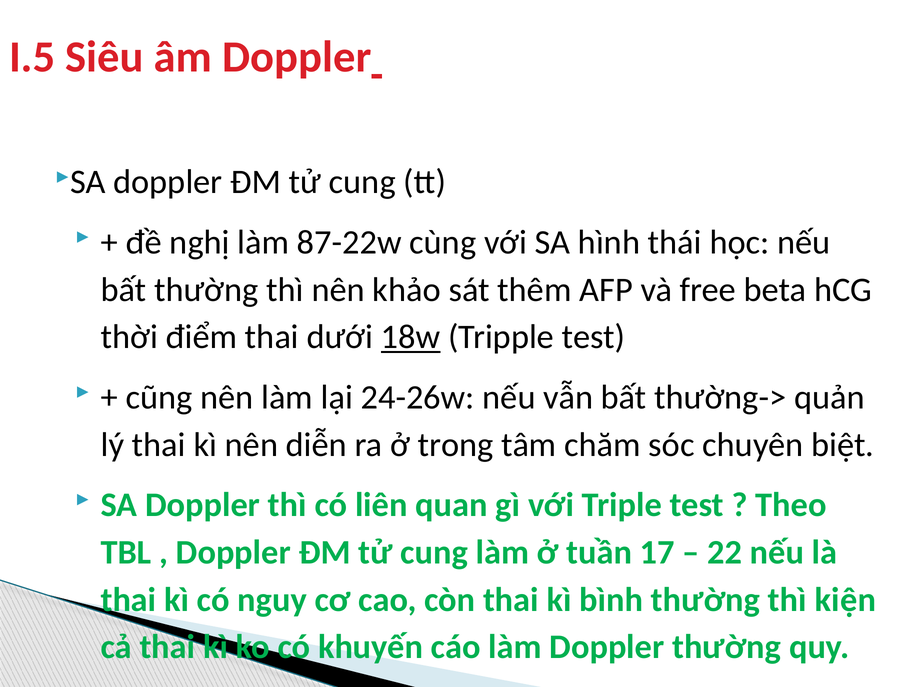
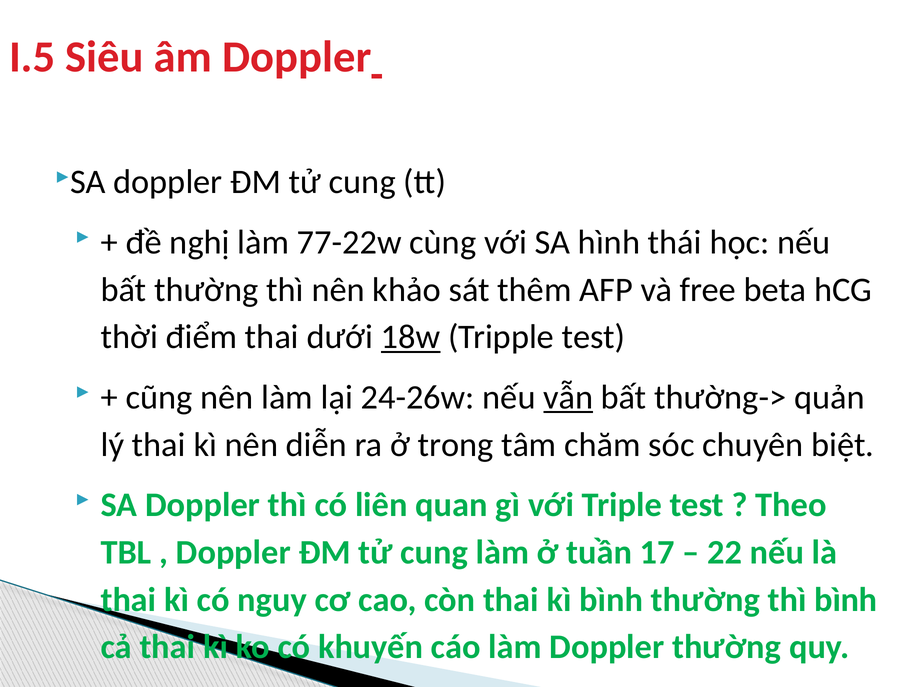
87-22w: 87-22w -> 77-22w
vẫn underline: none -> present
thì kiện: kiện -> bình
